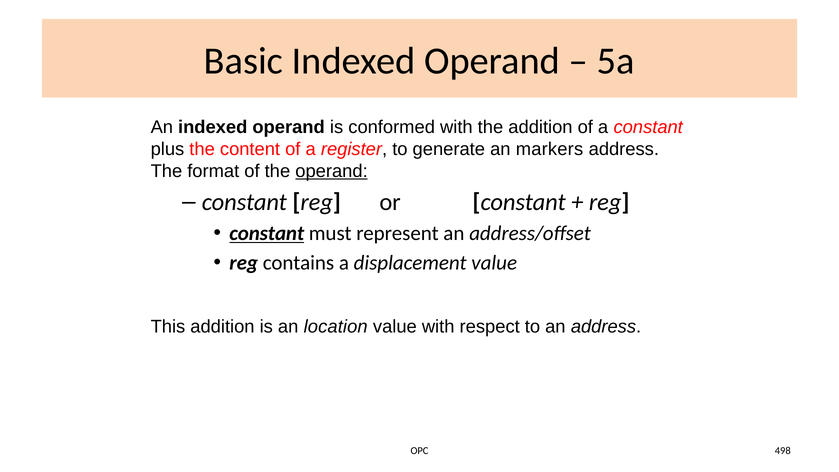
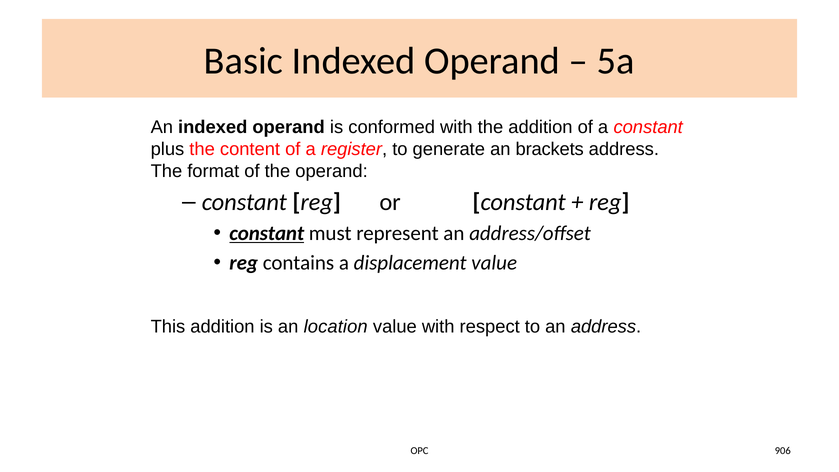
markers: markers -> brackets
operand at (332, 171) underline: present -> none
498: 498 -> 906
